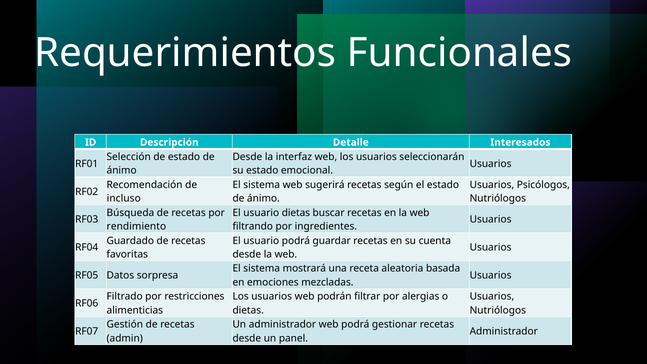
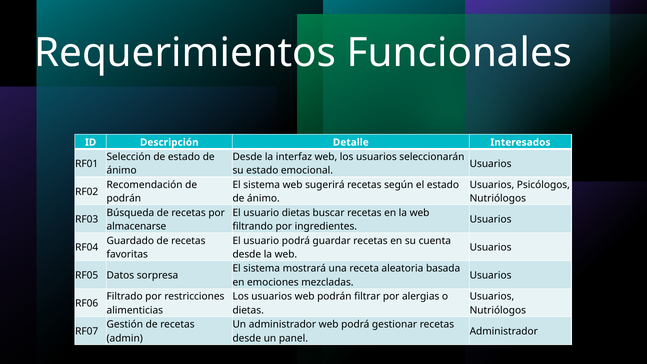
incluso at (124, 199): incluso -> podrán
rendimiento: rendimiento -> almacenarse
